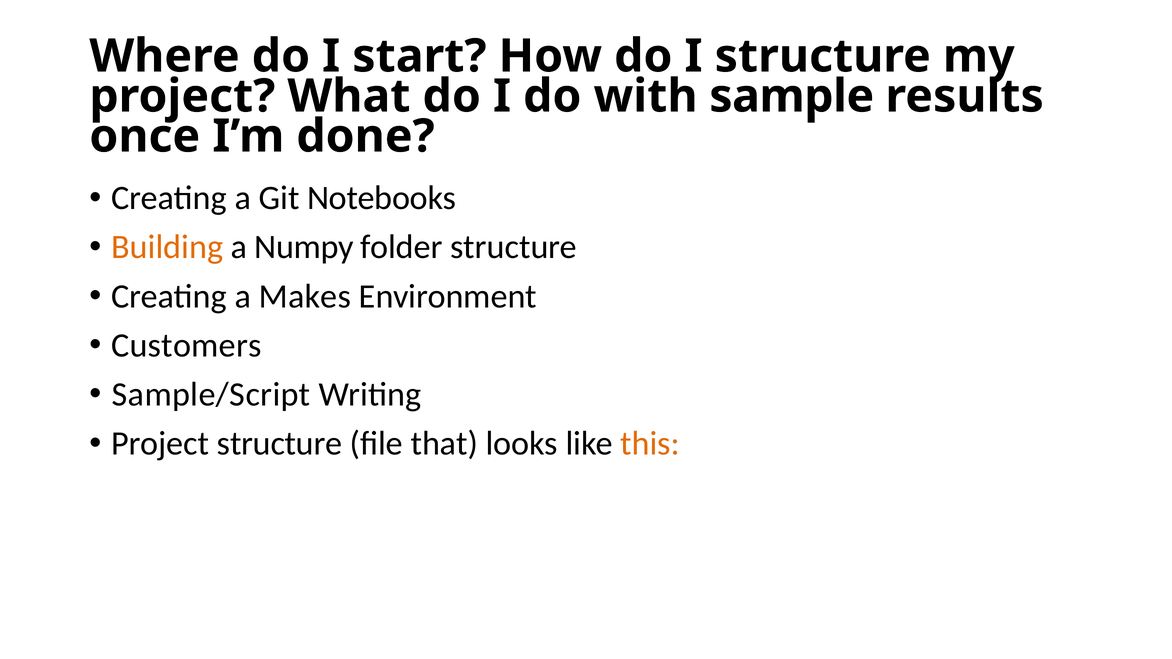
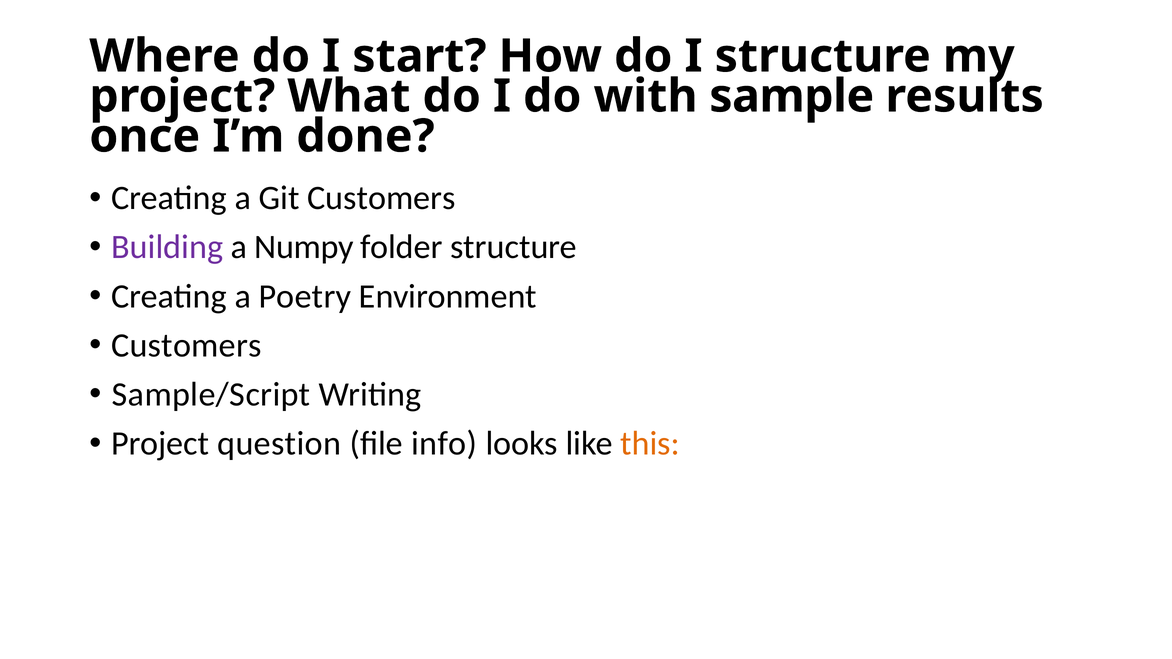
Git Notebooks: Notebooks -> Customers
Building colour: orange -> purple
Makes: Makes -> Poetry
Project structure: structure -> question
that: that -> info
